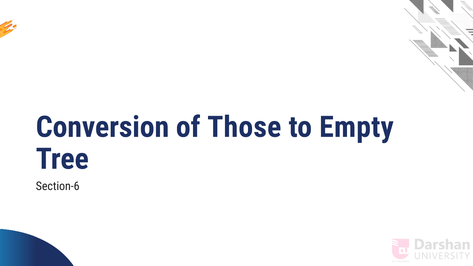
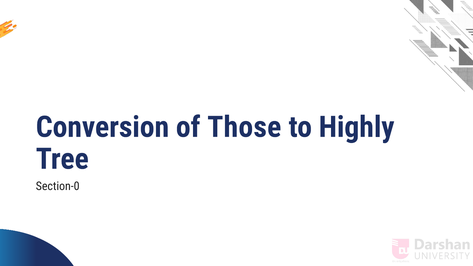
Empty: Empty -> Highly
Section-6: Section-6 -> Section-0
